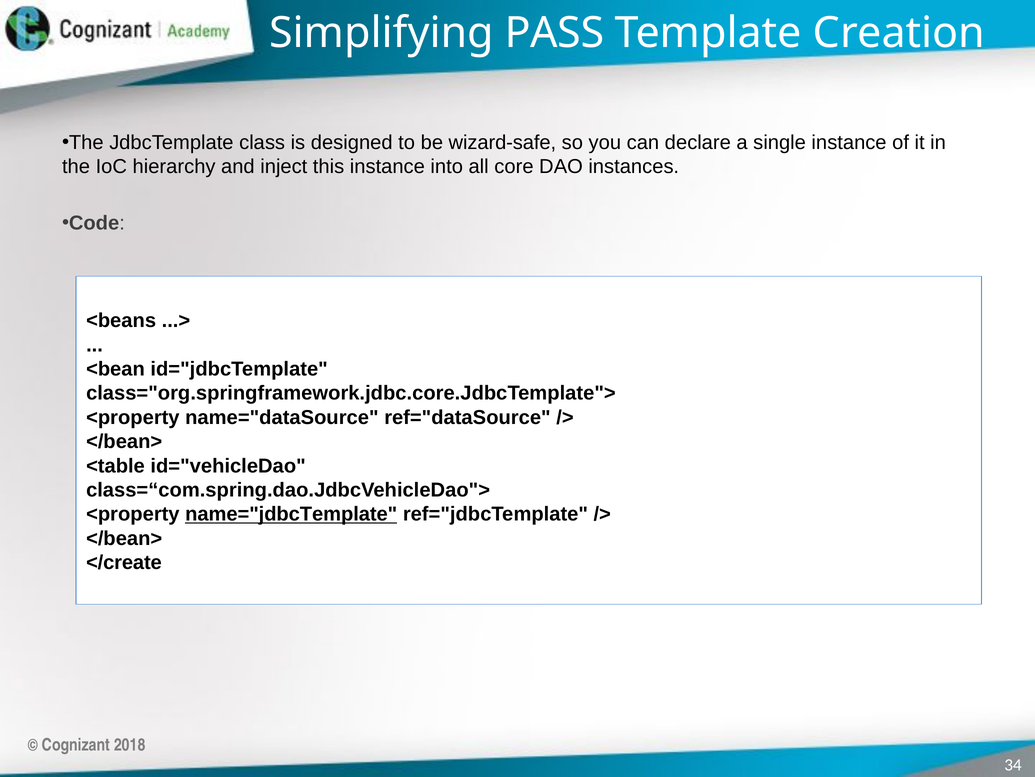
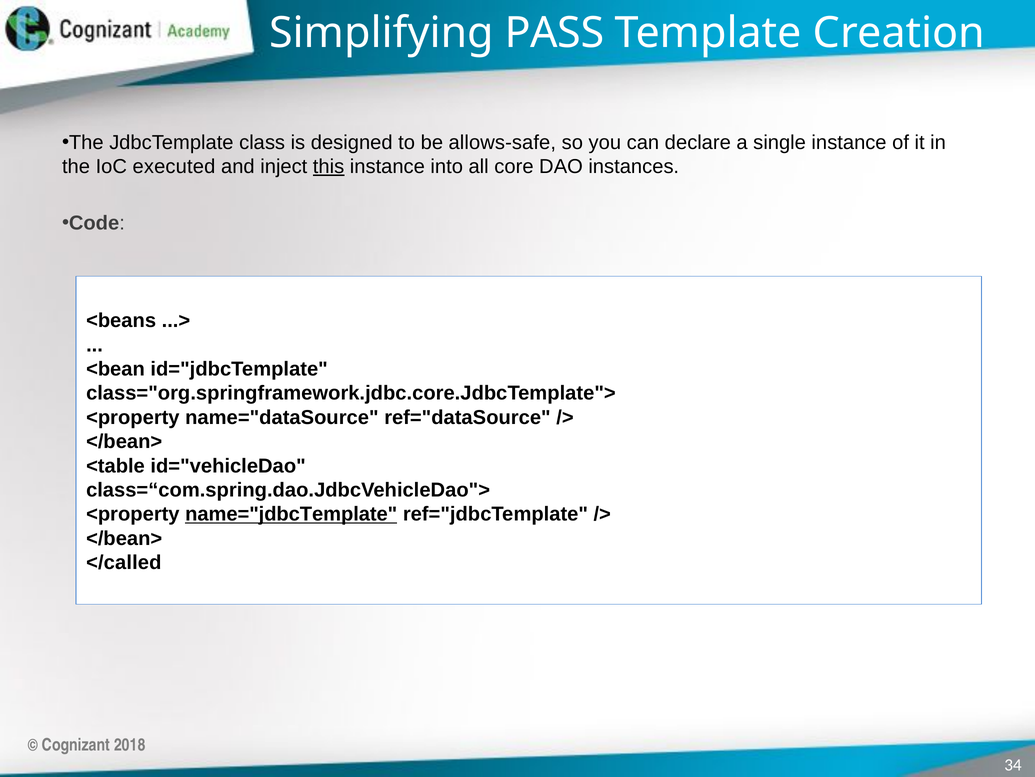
wizard-safe: wizard-safe -> allows-safe
hierarchy: hierarchy -> executed
this underline: none -> present
</create: </create -> </called
